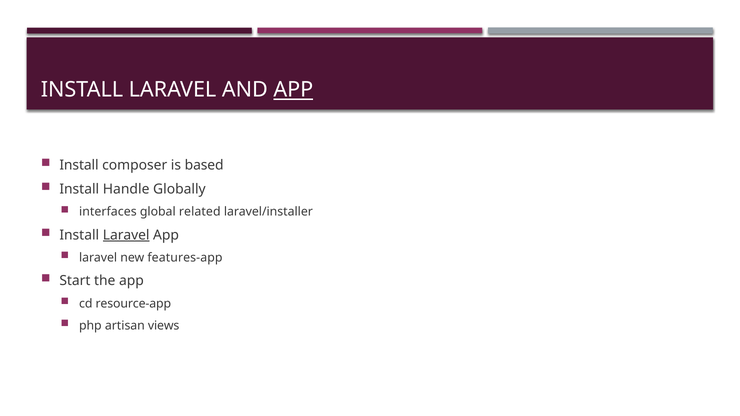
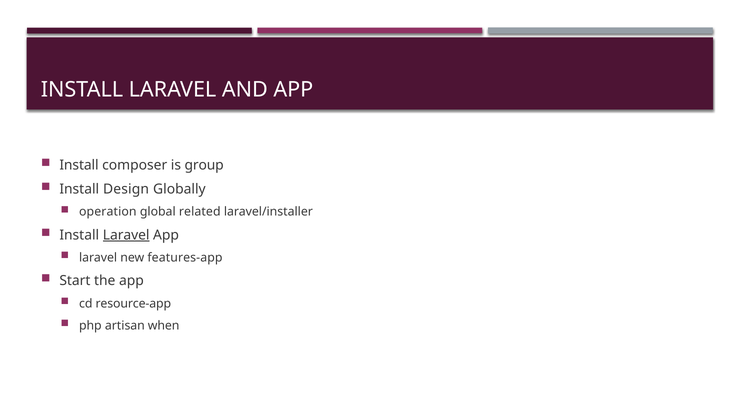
APP at (293, 90) underline: present -> none
based: based -> group
Handle: Handle -> Design
interfaces: interfaces -> operation
views: views -> when
